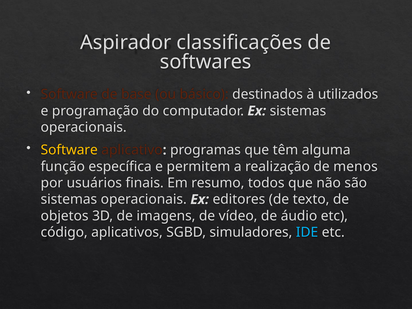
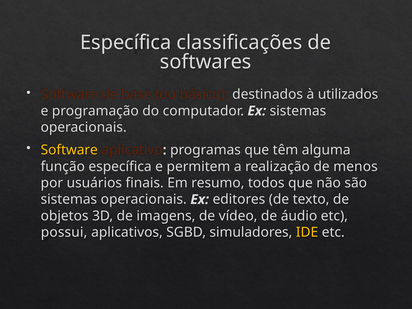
Aspirador at (126, 43): Aspirador -> Específica
código: código -> possui
IDE colour: light blue -> yellow
